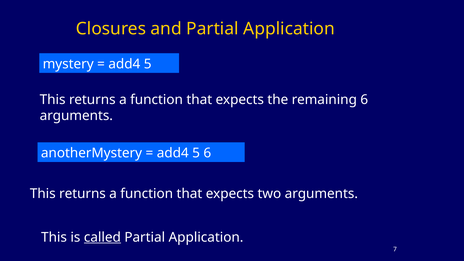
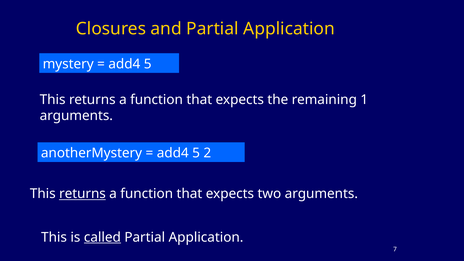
remaining 6: 6 -> 1
5 6: 6 -> 2
returns at (82, 194) underline: none -> present
